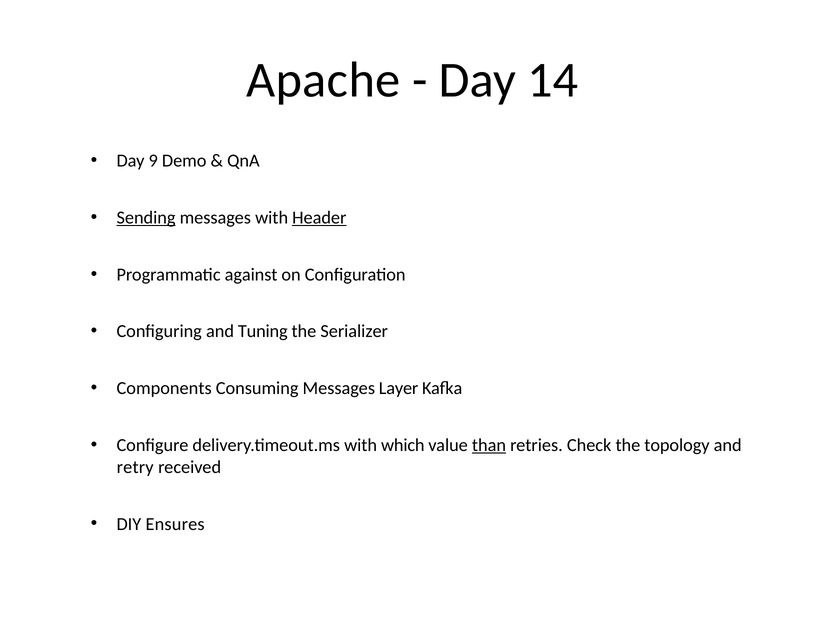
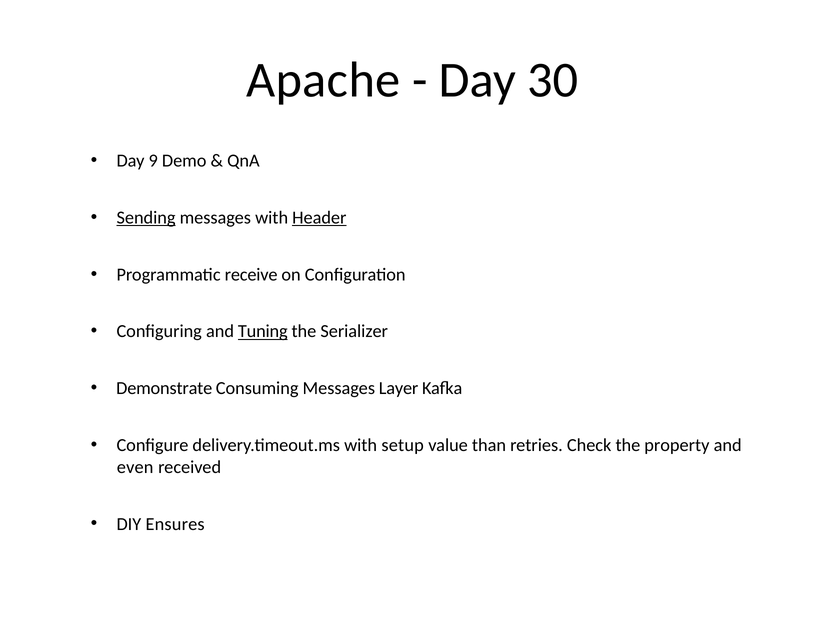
14: 14 -> 30
against: against -> receive
Tuning underline: none -> present
Components: Components -> Demonstrate
which: which -> setup
than underline: present -> none
topology: topology -> property
retry: retry -> even
